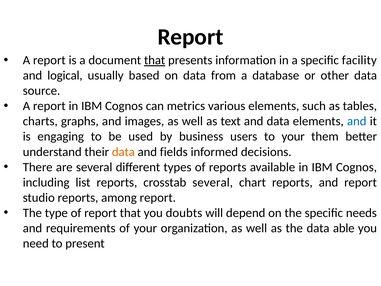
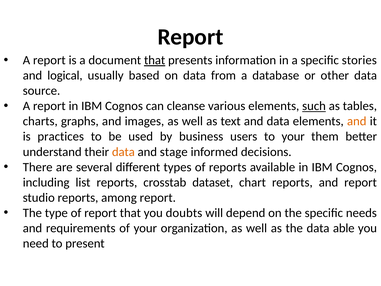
facility: facility -> stories
metrics: metrics -> cleanse
such underline: none -> present
and at (357, 121) colour: blue -> orange
engaging: engaging -> practices
fields: fields -> stage
crosstab several: several -> dataset
